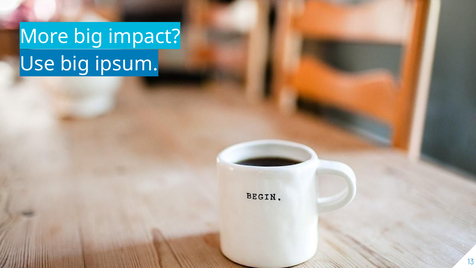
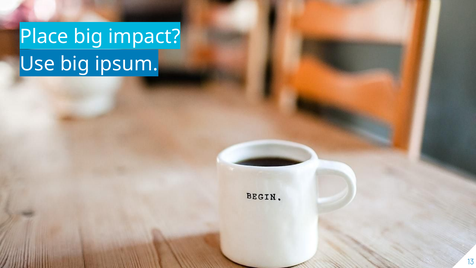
More: More -> Place
